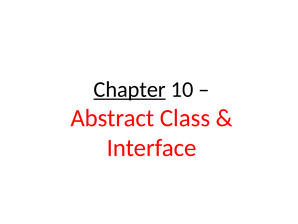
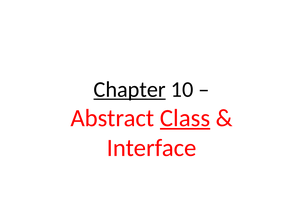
Class underline: none -> present
